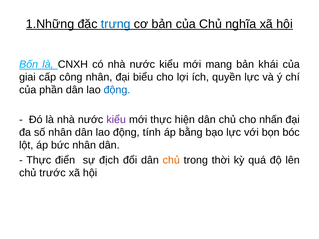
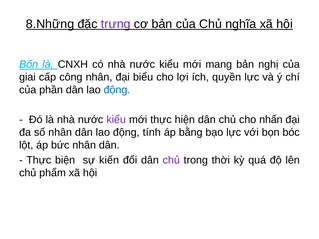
1.Những: 1.Những -> 8.Những
trưng colour: blue -> purple
khái: khái -> nghị
điển: điển -> biện
địch: địch -> kiến
chủ at (171, 160) colour: orange -> purple
trước: trước -> phẩm
